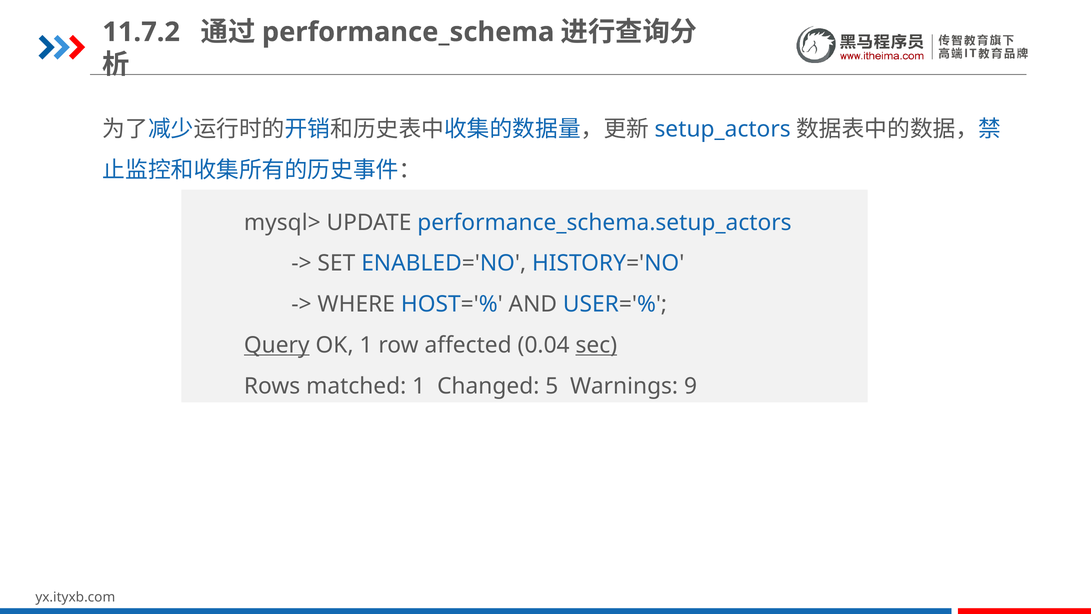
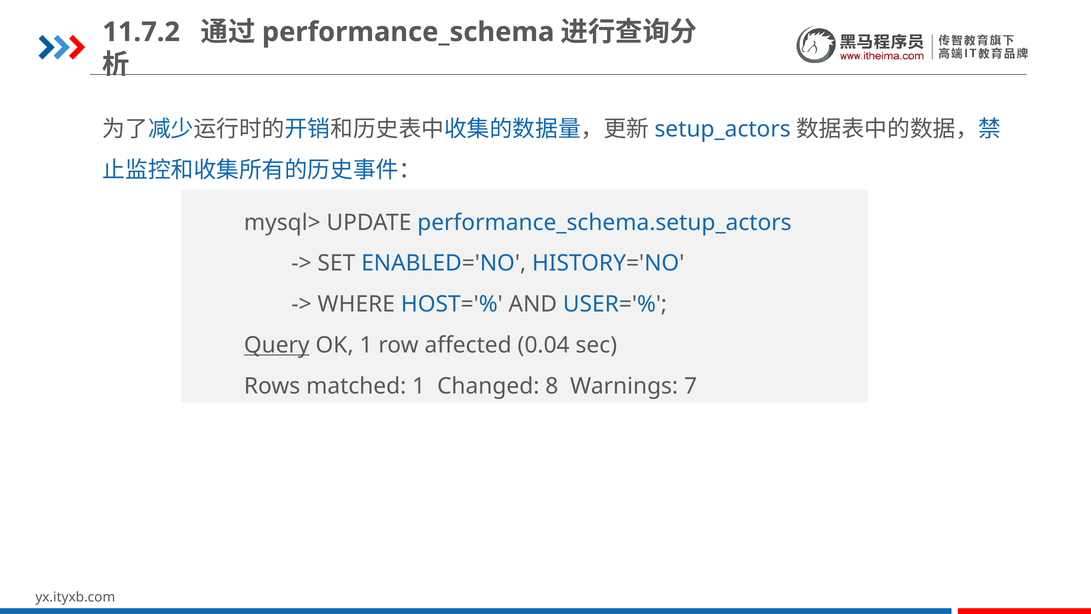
sec underline: present -> none
5: 5 -> 8
9: 9 -> 7
